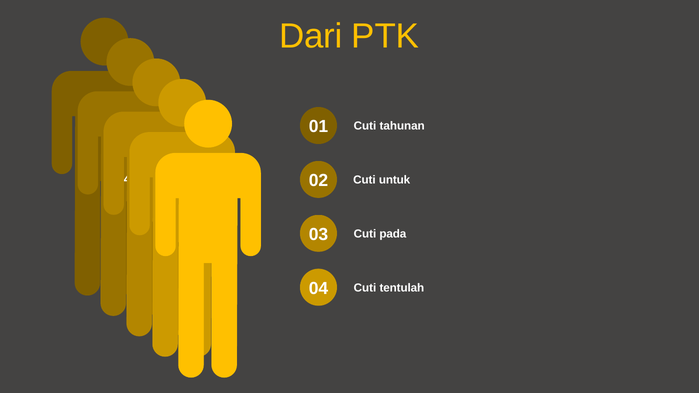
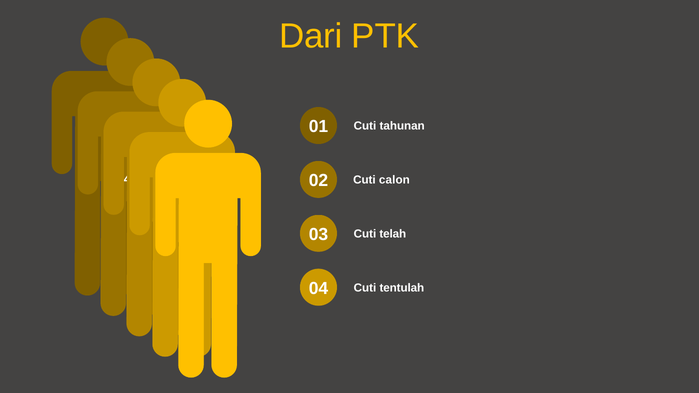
untuk: untuk -> calon
pada: pada -> telah
